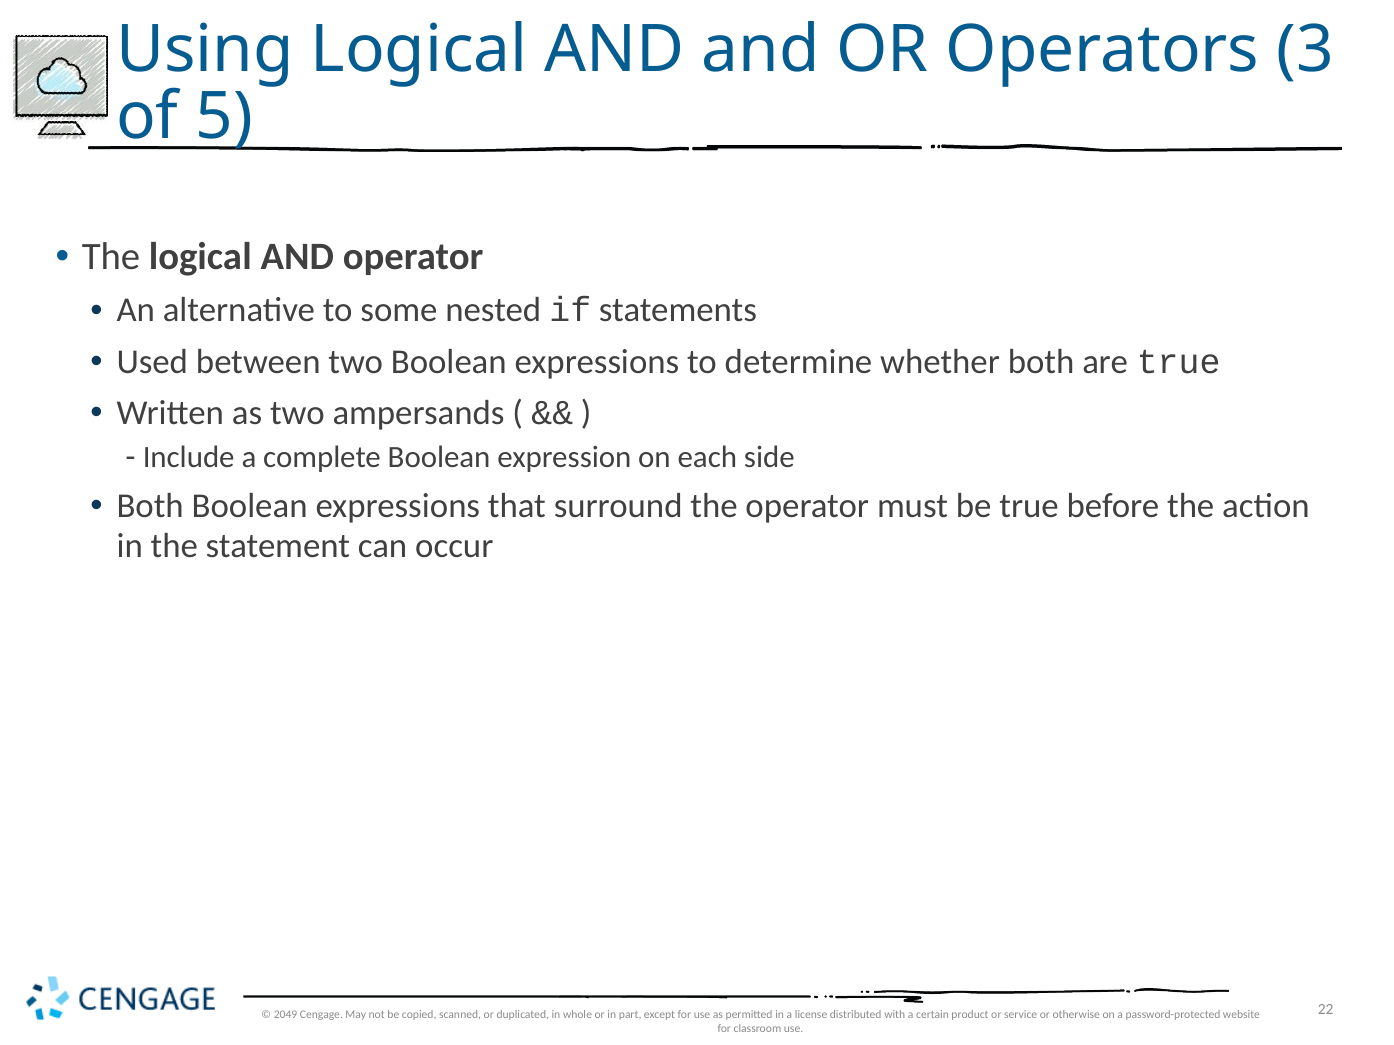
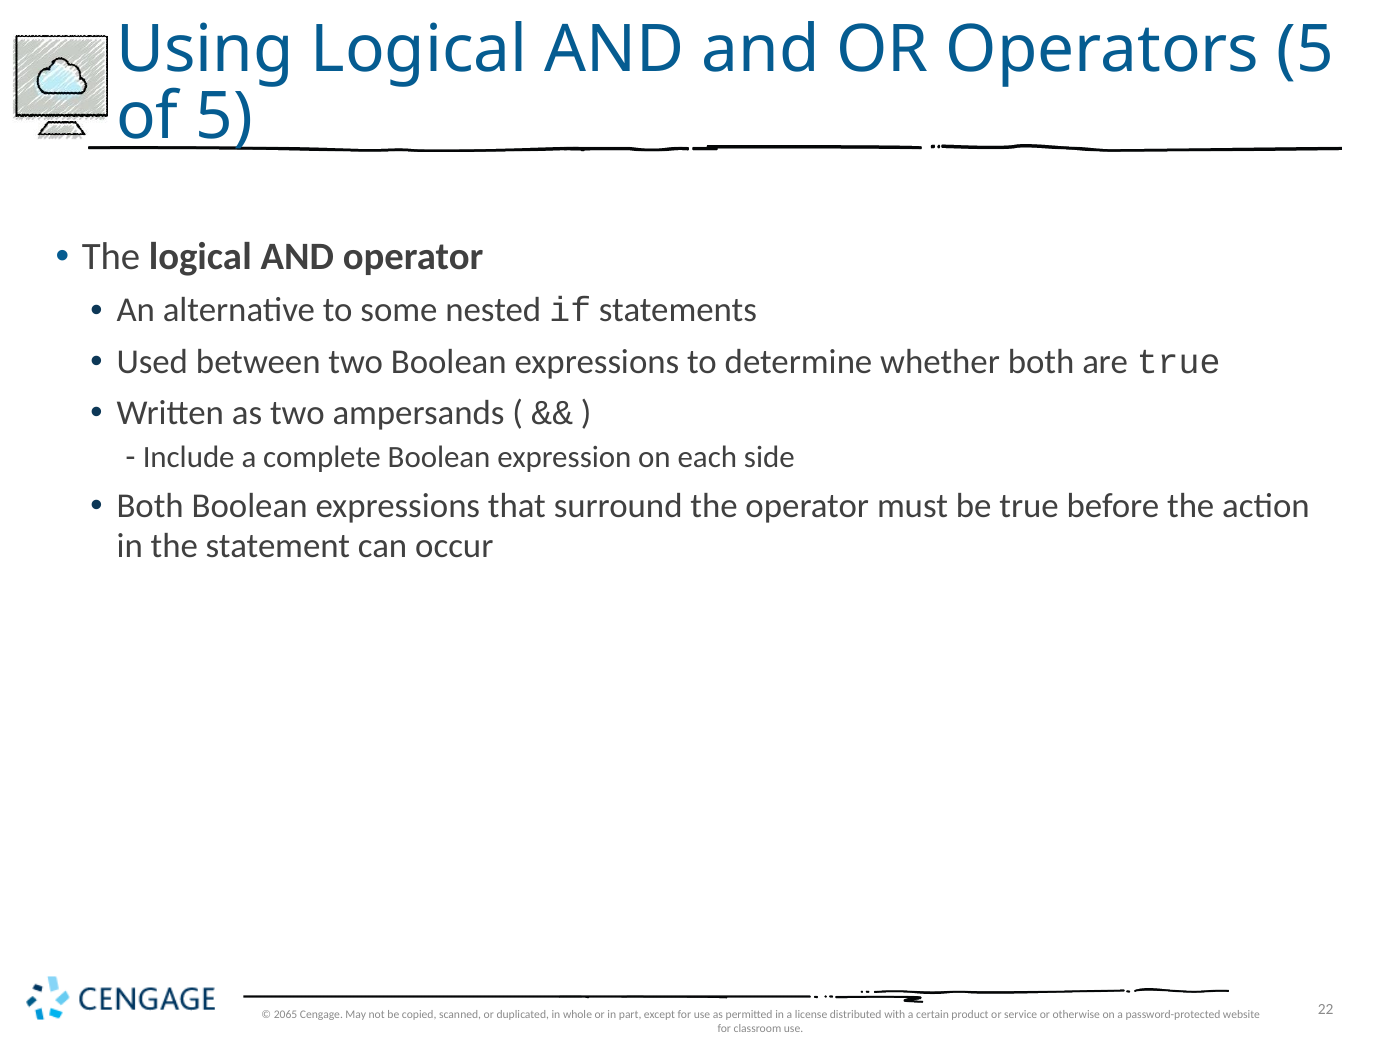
Operators 3: 3 -> 5
2049: 2049 -> 2065
